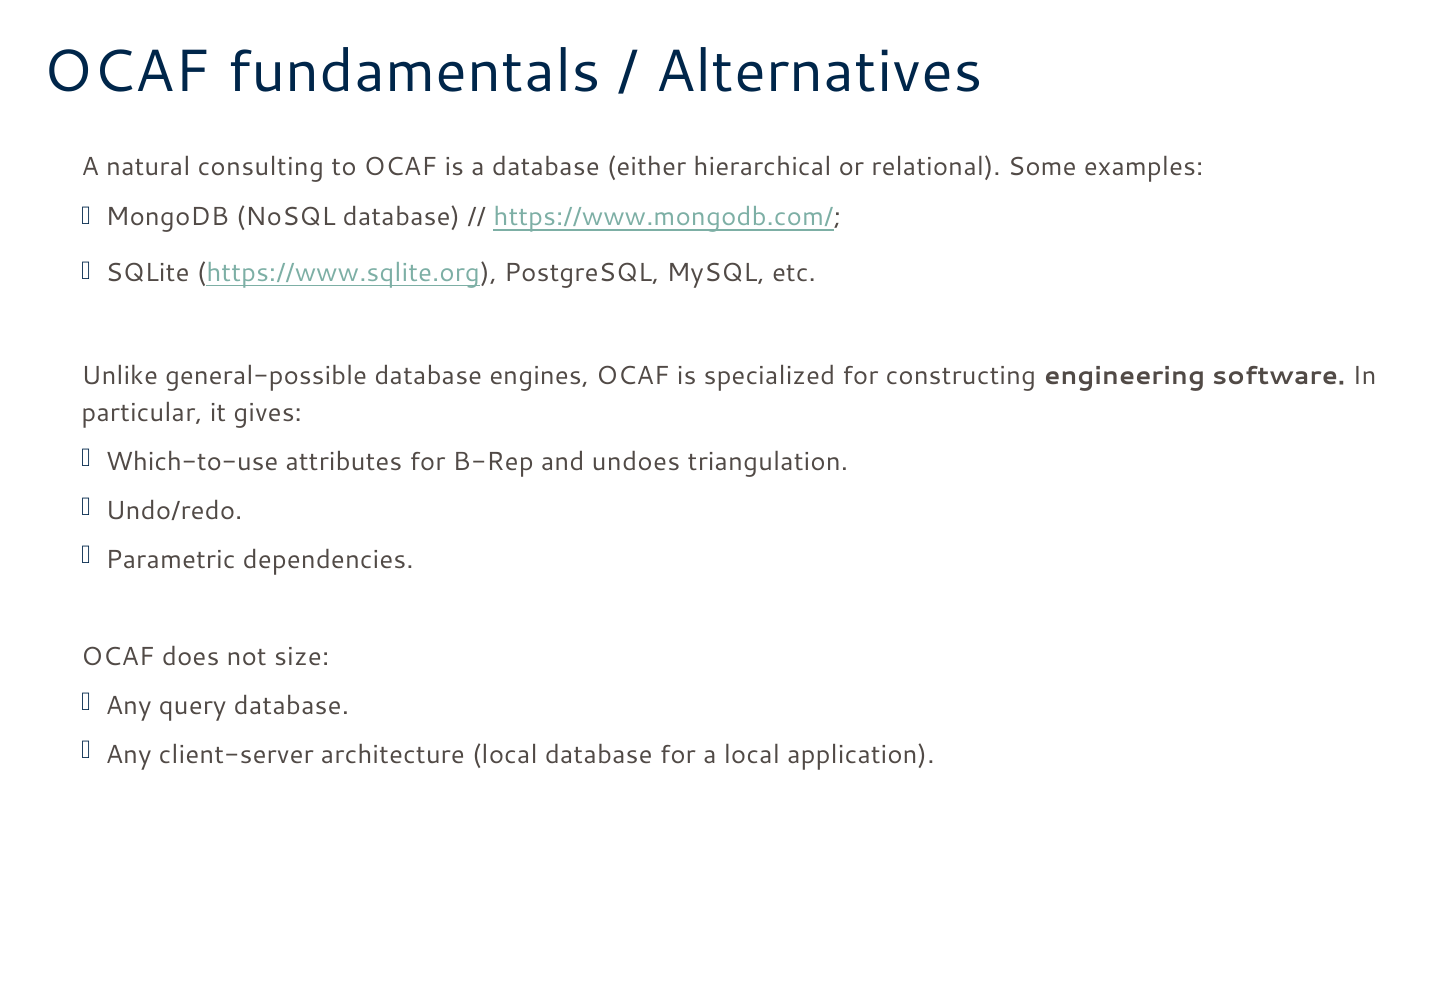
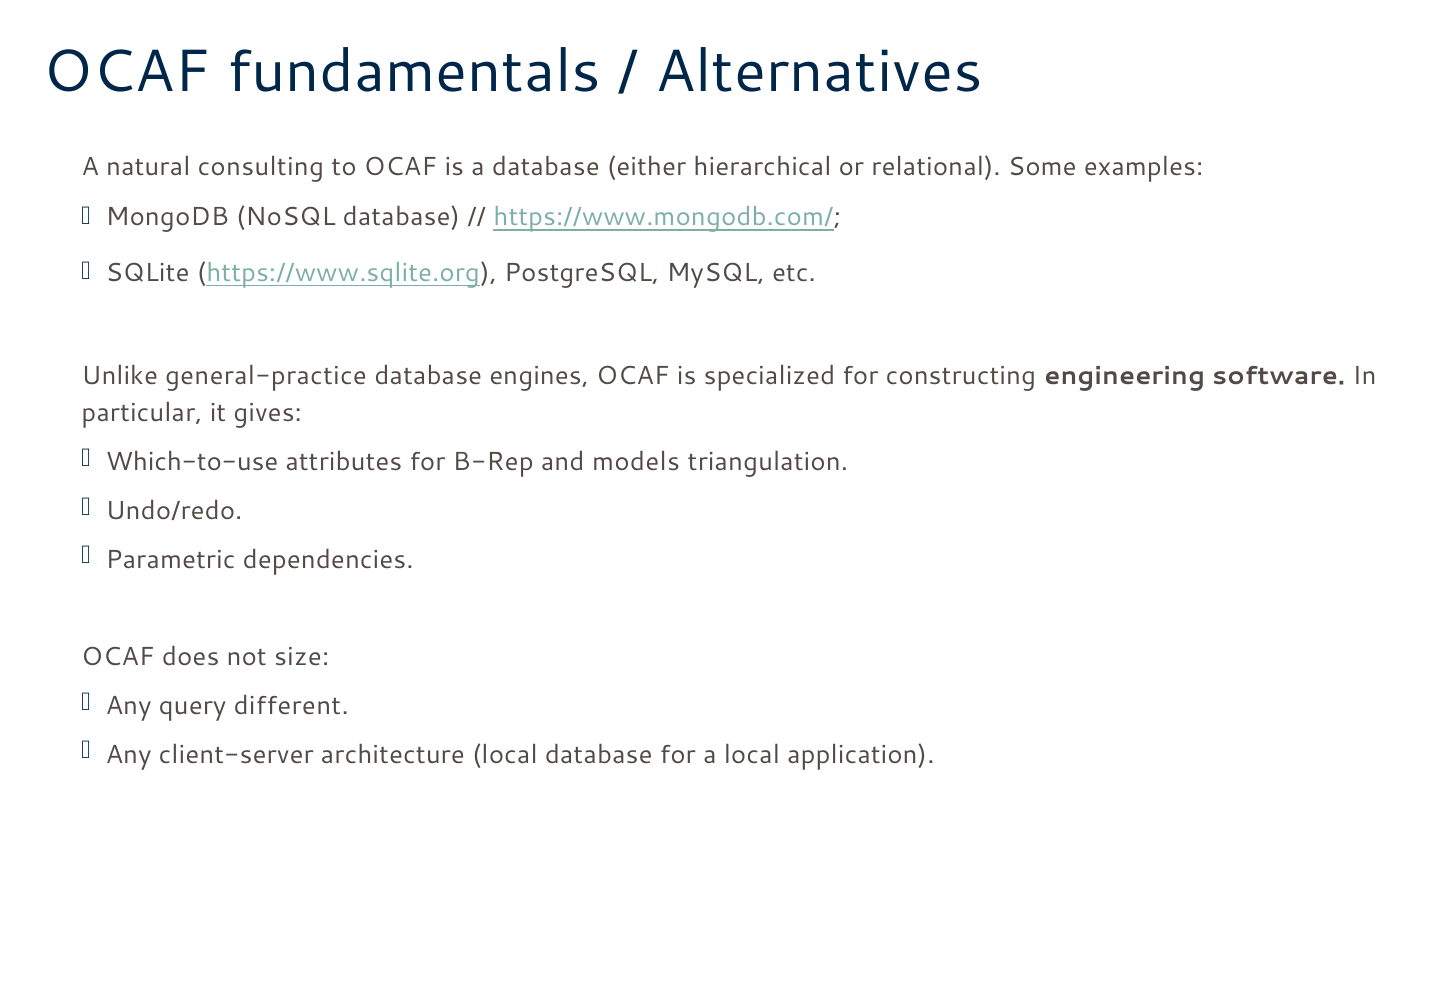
general-possible: general-possible -> general-practice
undoes: undoes -> models
query database: database -> different
